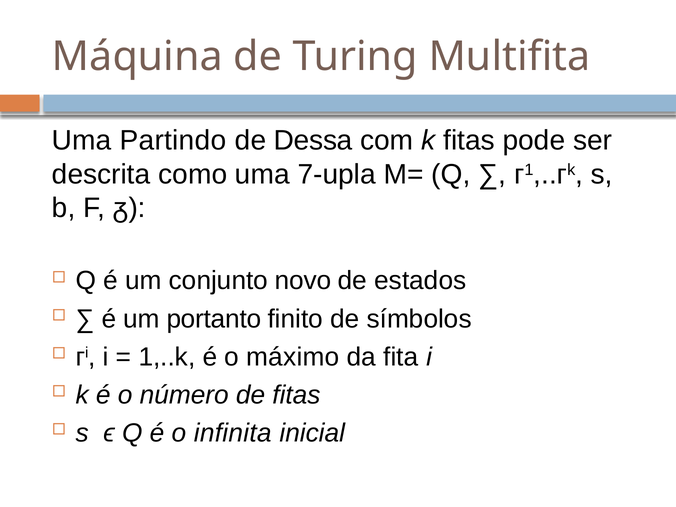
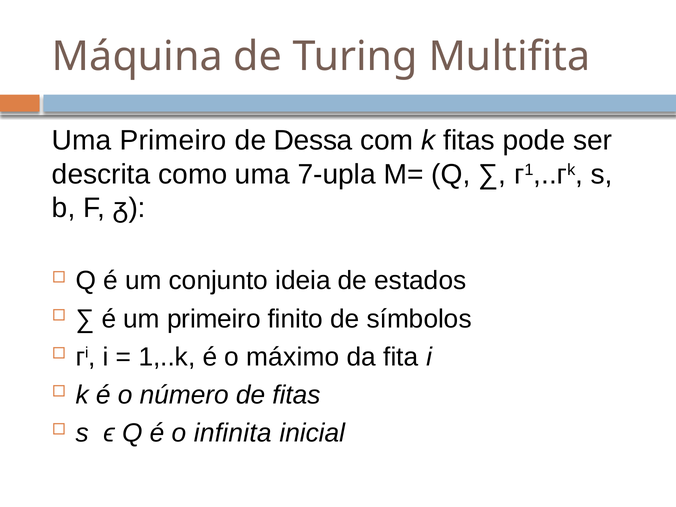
Uma Partindo: Partindo -> Primeiro
novo: novo -> ideia
um portanto: portanto -> primeiro
